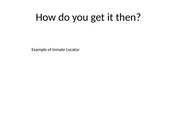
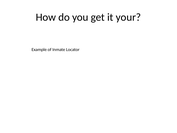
then: then -> your
